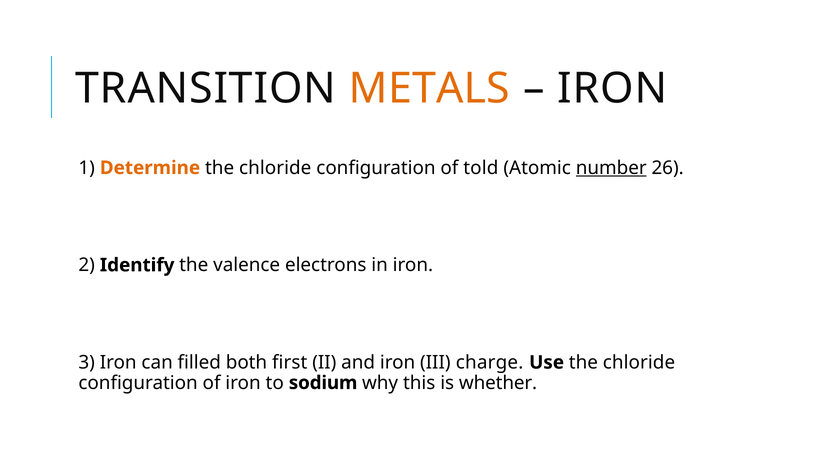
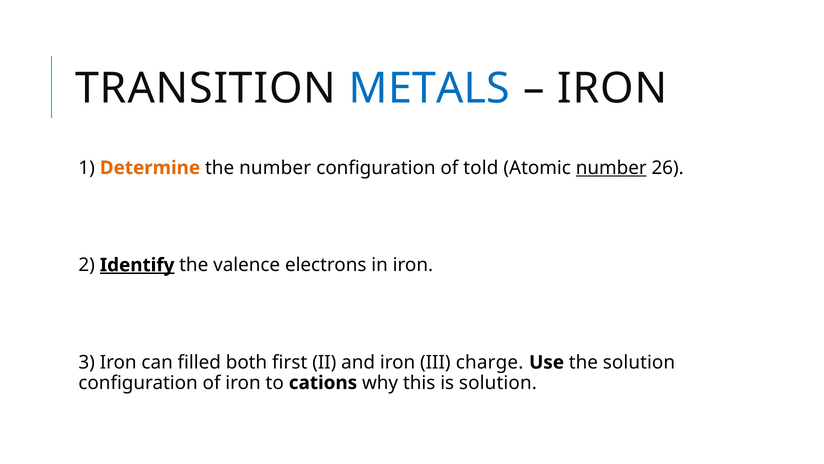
METALS colour: orange -> blue
chloride at (275, 168): chloride -> number
Identify underline: none -> present
Use the chloride: chloride -> solution
sodium: sodium -> cations
is whether: whether -> solution
